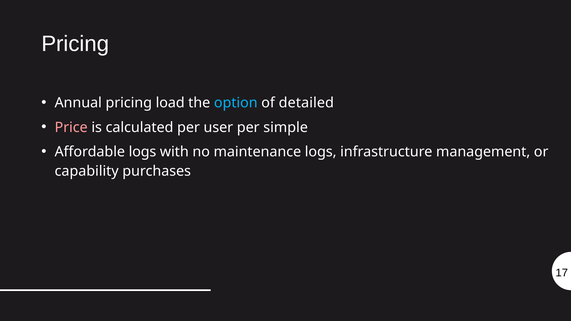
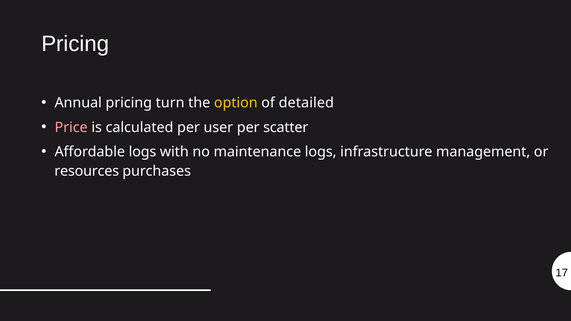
load: load -> turn
option colour: light blue -> yellow
simple: simple -> scatter
capability: capability -> resources
